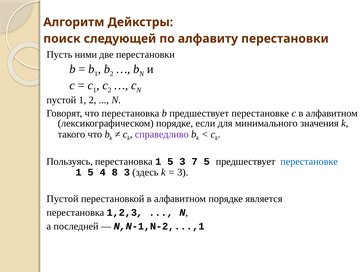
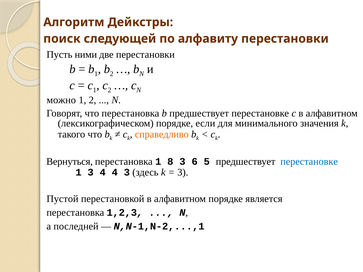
пустой at (61, 100): пустой -> можно
справедливо colour: purple -> orange
Пользуясь: Пользуясь -> Вернуться
перестановка 1 5: 5 -> 8
7: 7 -> 6
5 at (91, 173): 5 -> 3
4 8: 8 -> 4
